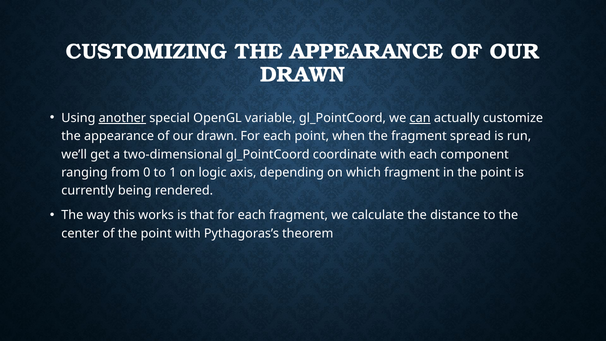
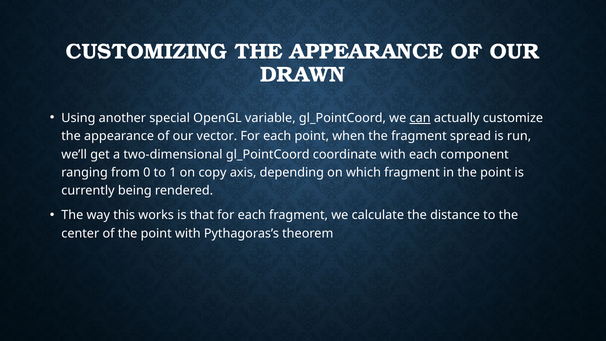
another underline: present -> none
drawn at (217, 136): drawn -> vector
logic: logic -> copy
